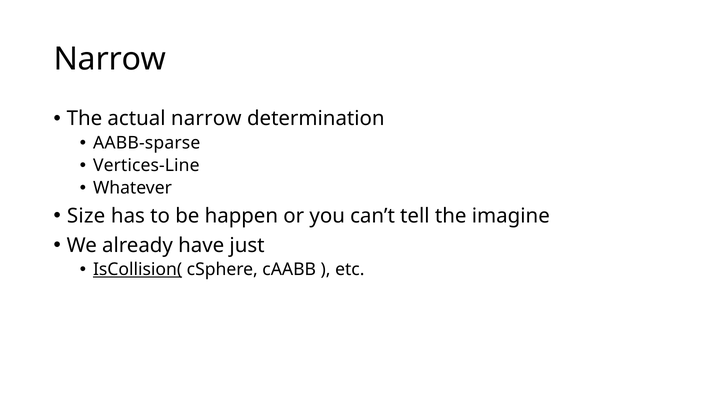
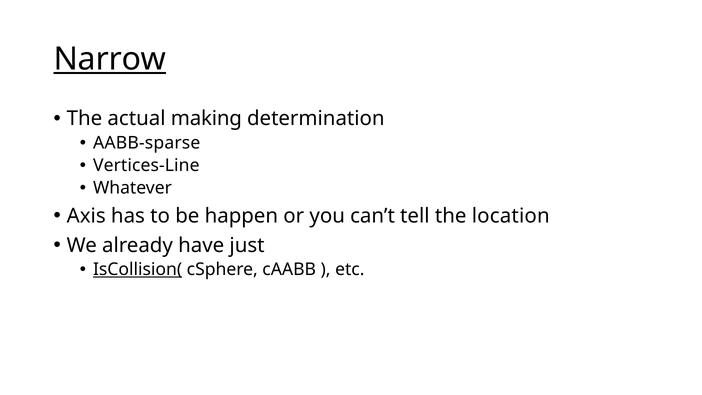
Narrow at (110, 59) underline: none -> present
actual narrow: narrow -> making
Size: Size -> Axis
imagine: imagine -> location
